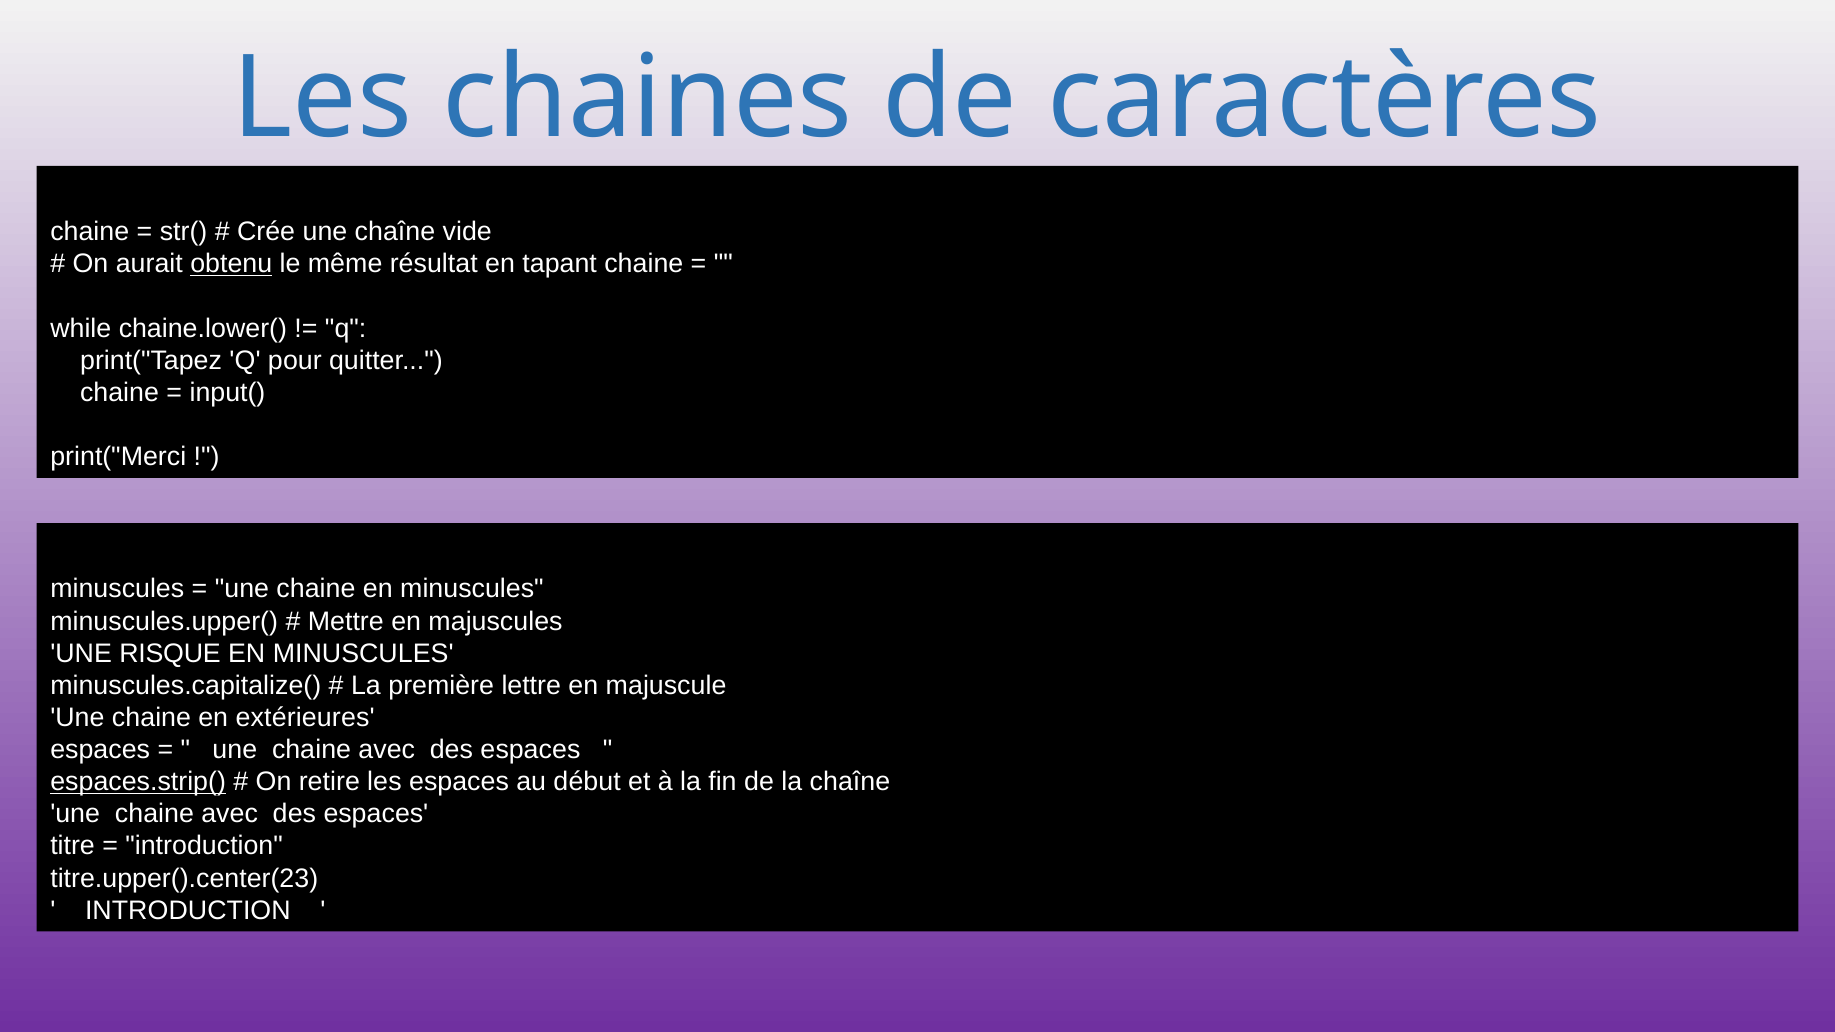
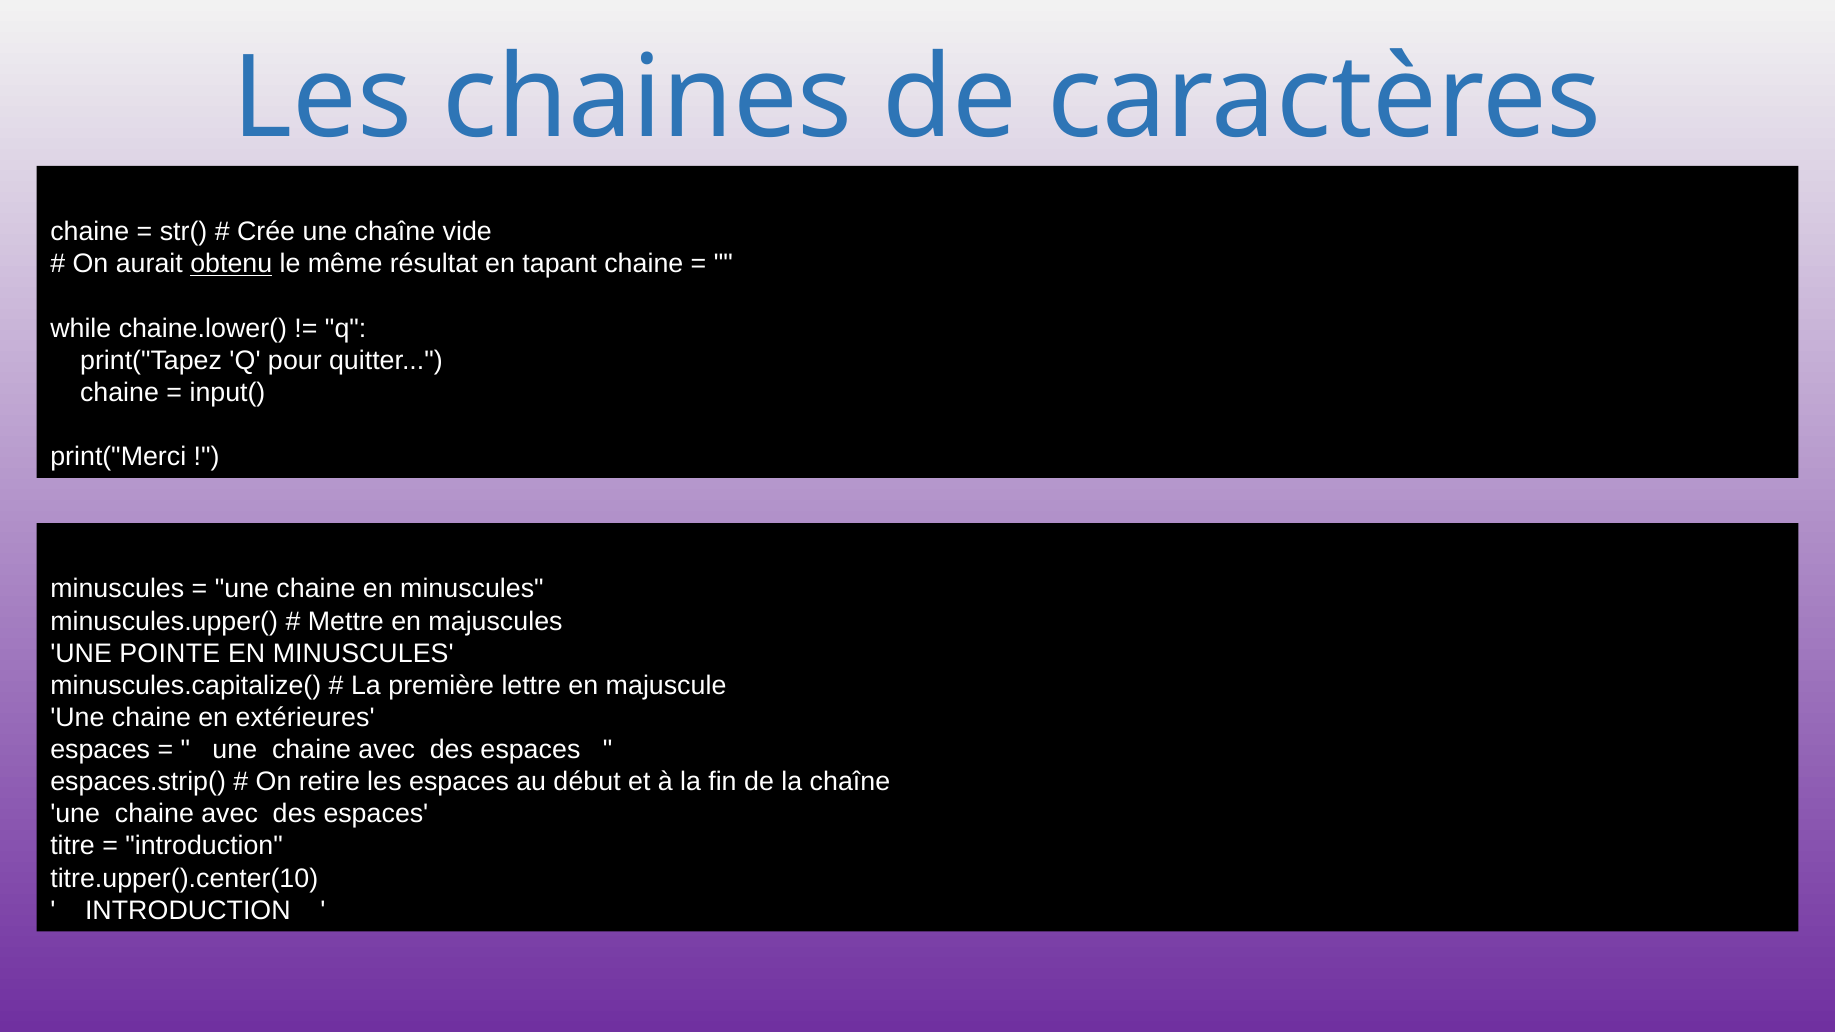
RISQUE: RISQUE -> POINTE
espaces.strip( underline: present -> none
titre.upper().center(23: titre.upper().center(23 -> titre.upper().center(10
